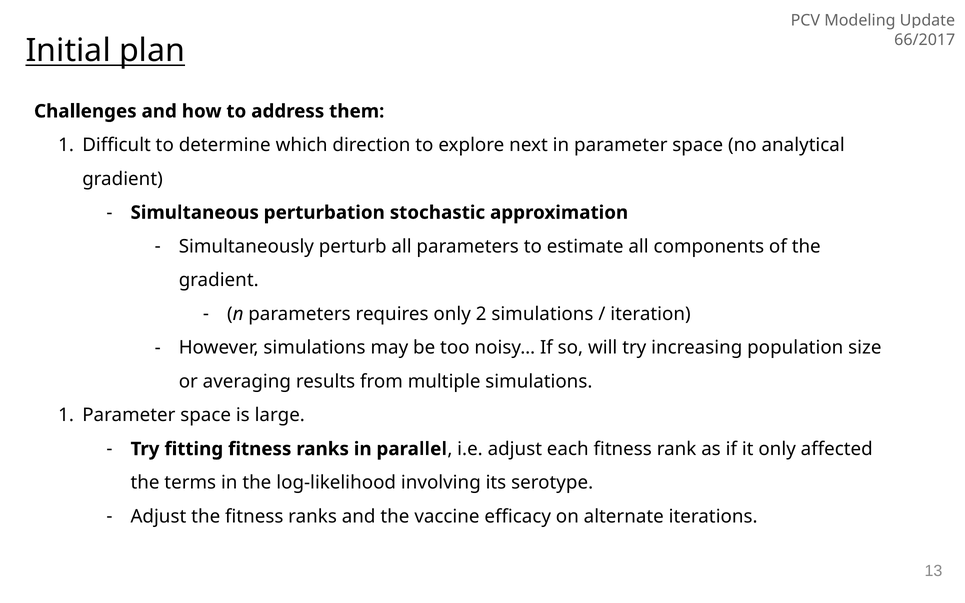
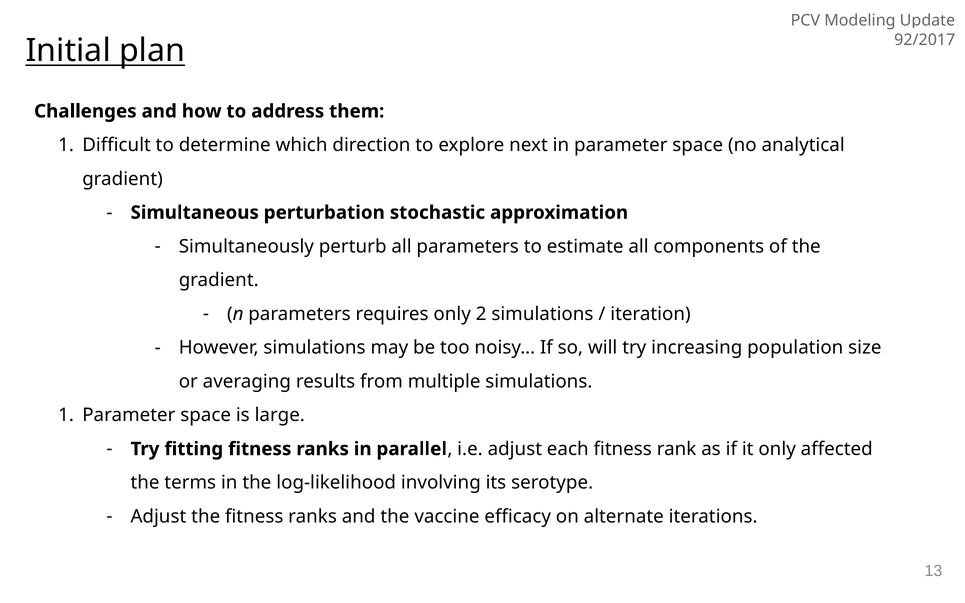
66/2017: 66/2017 -> 92/2017
